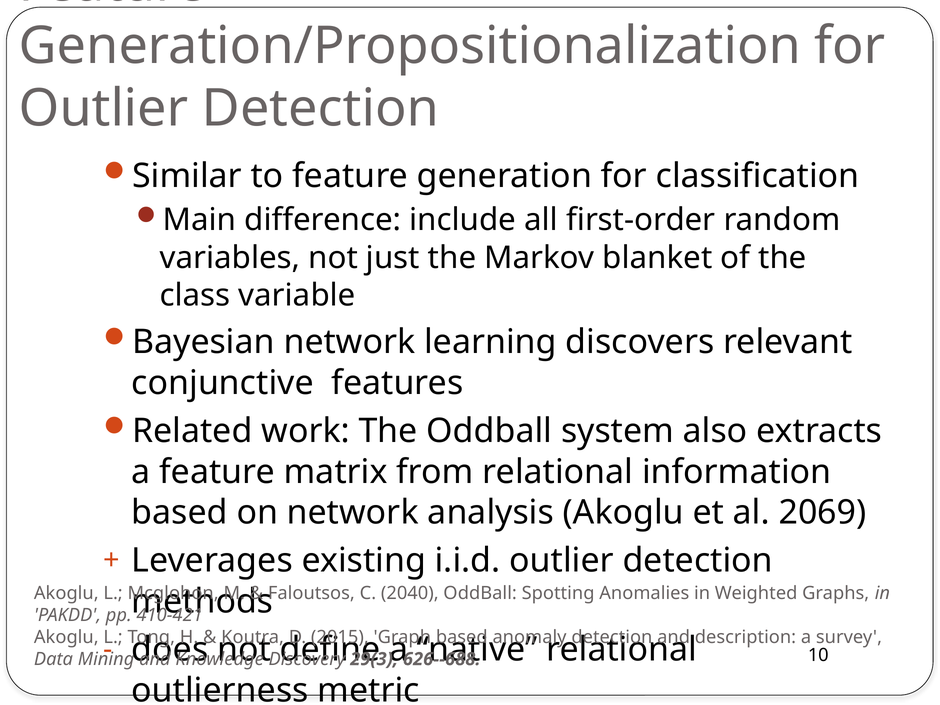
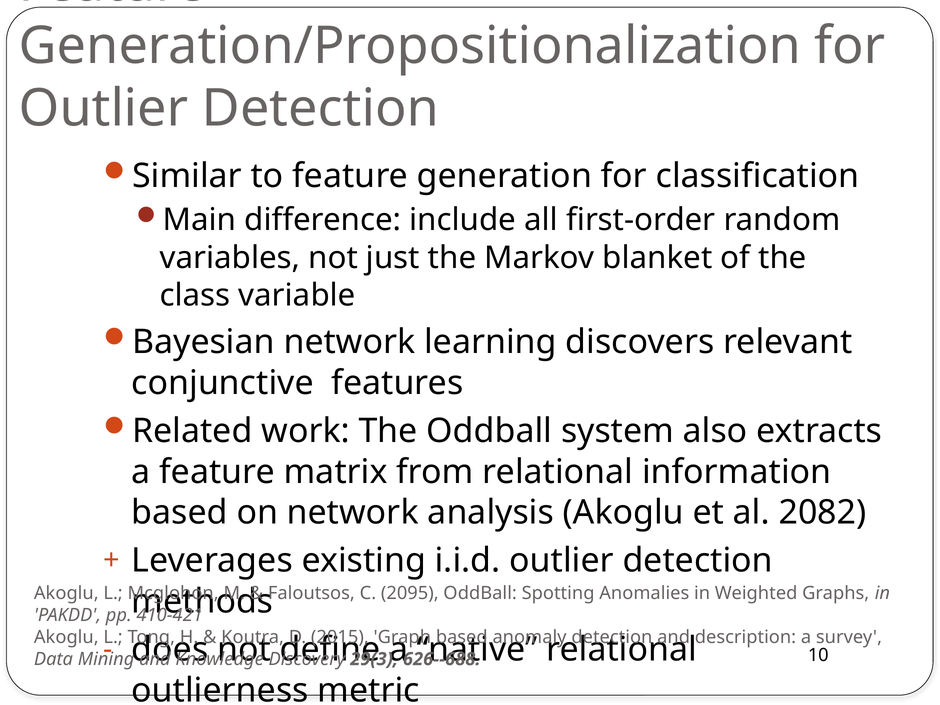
2069: 2069 -> 2082
2040: 2040 -> 2095
